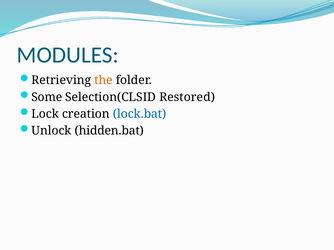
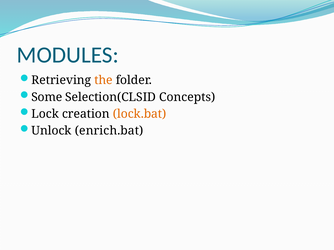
Restored: Restored -> Concepts
lock.bat colour: blue -> orange
hidden.bat: hidden.bat -> enrich.bat
